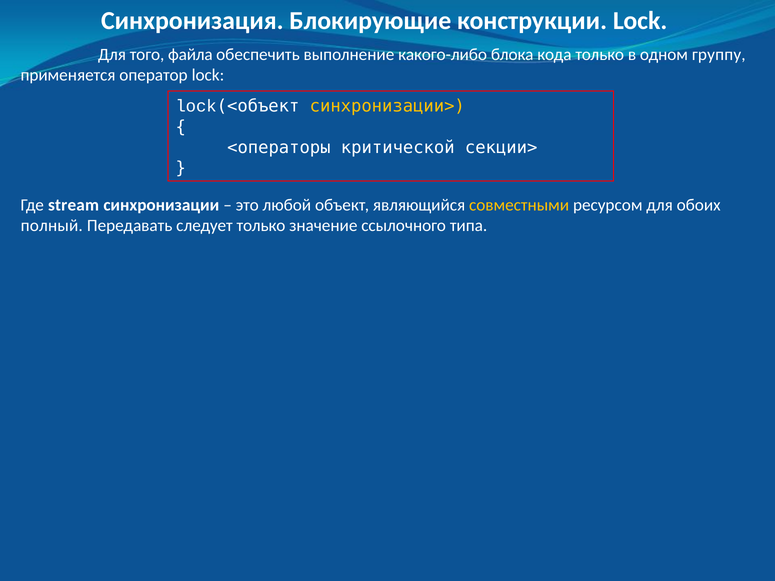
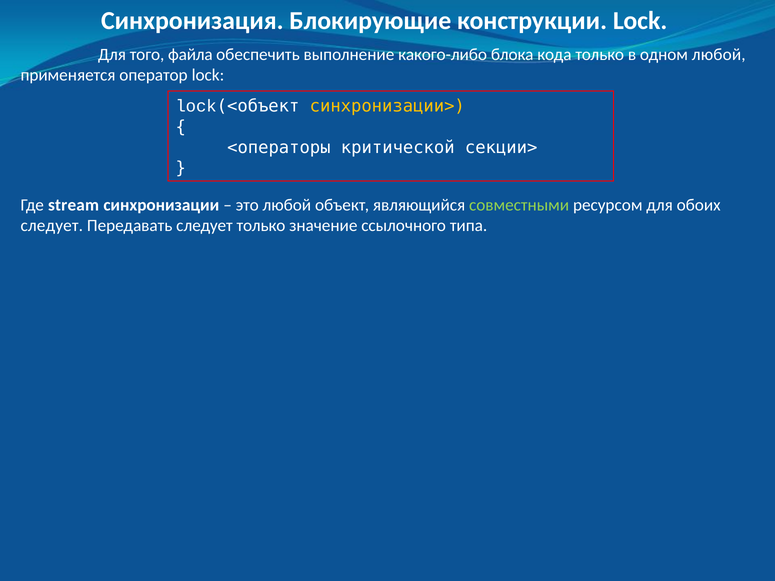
одном группу: группу -> любой
совместными colour: yellow -> light green
полный at (52, 226): полный -> следует
